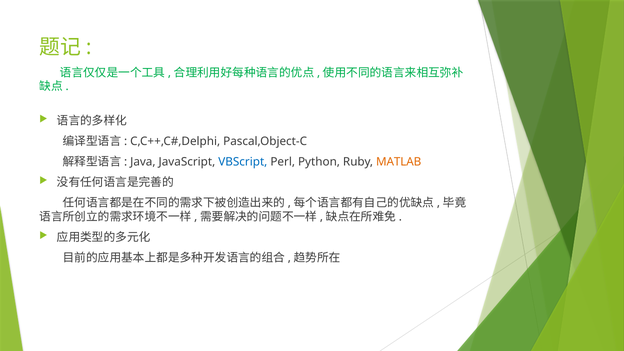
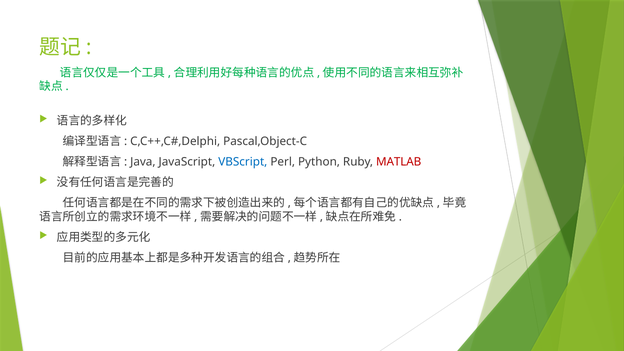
MATLAB colour: orange -> red
